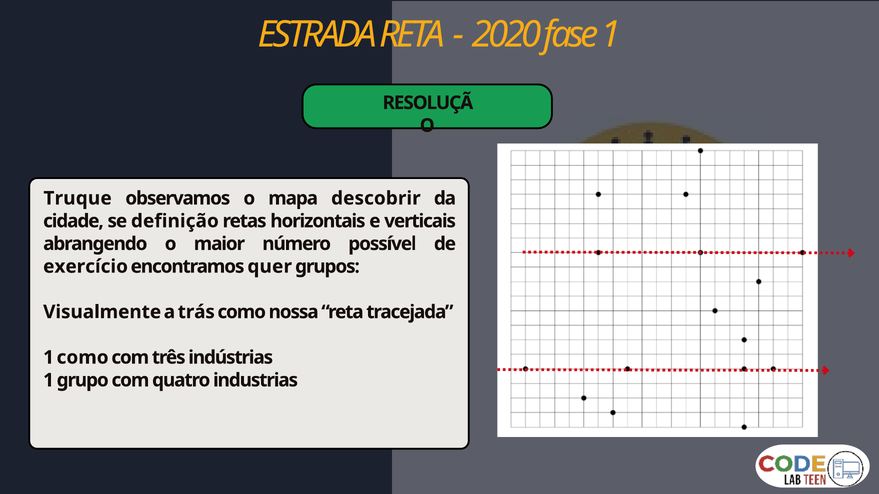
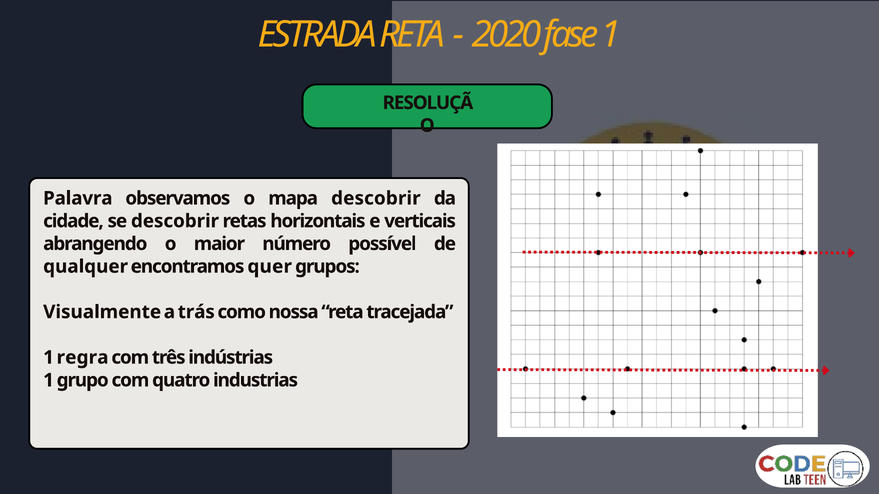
Truque: Truque -> Palavra
se definição: definição -> descobrir
exercício: exercício -> qualquer
1 como: como -> regra
